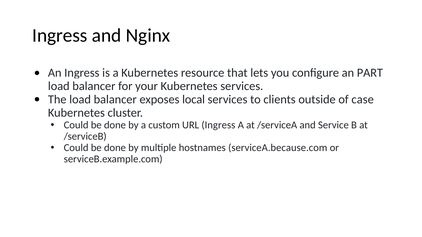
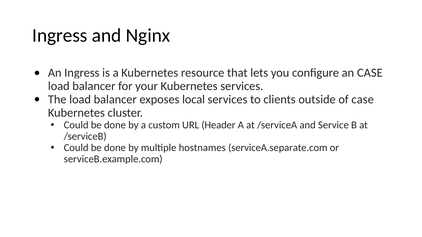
an PART: PART -> CASE
URL Ingress: Ingress -> Header
serviceA.because.com: serviceA.because.com -> serviceA.separate.com
